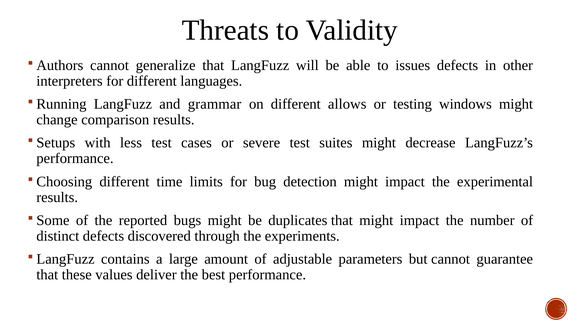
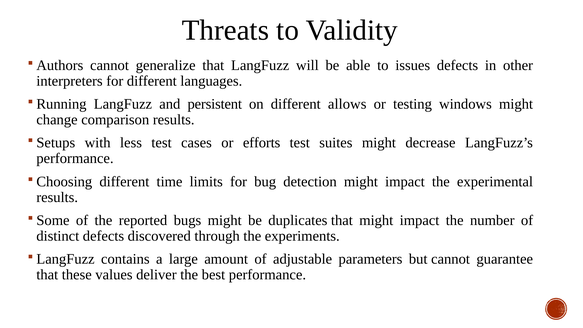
grammar: grammar -> persistent
severe: severe -> efforts
